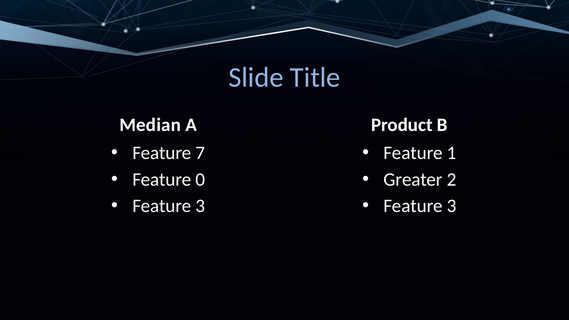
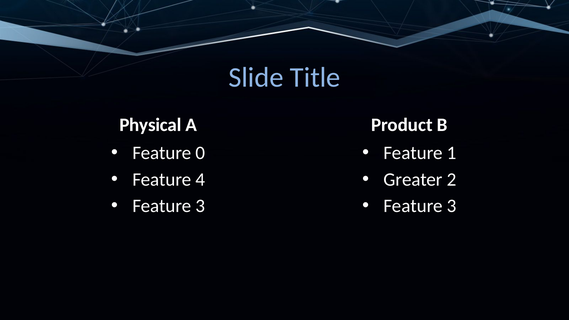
Median: Median -> Physical
7: 7 -> 0
0: 0 -> 4
